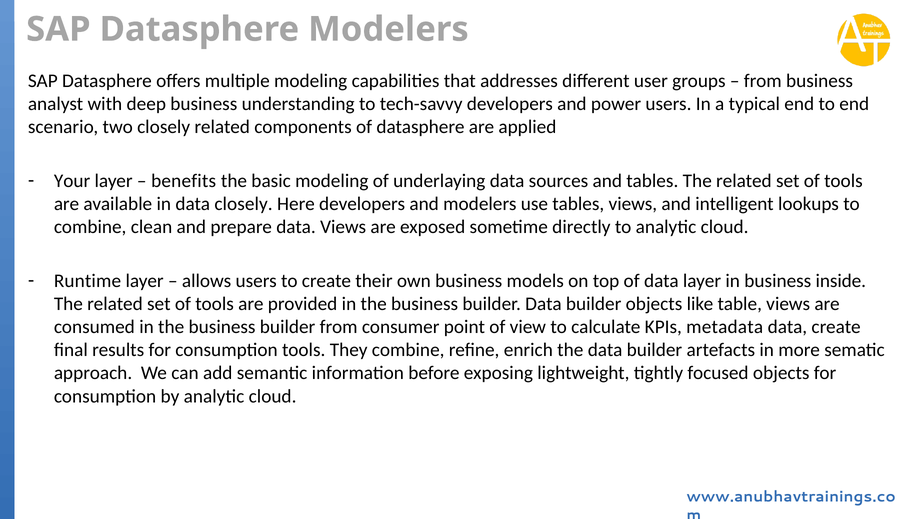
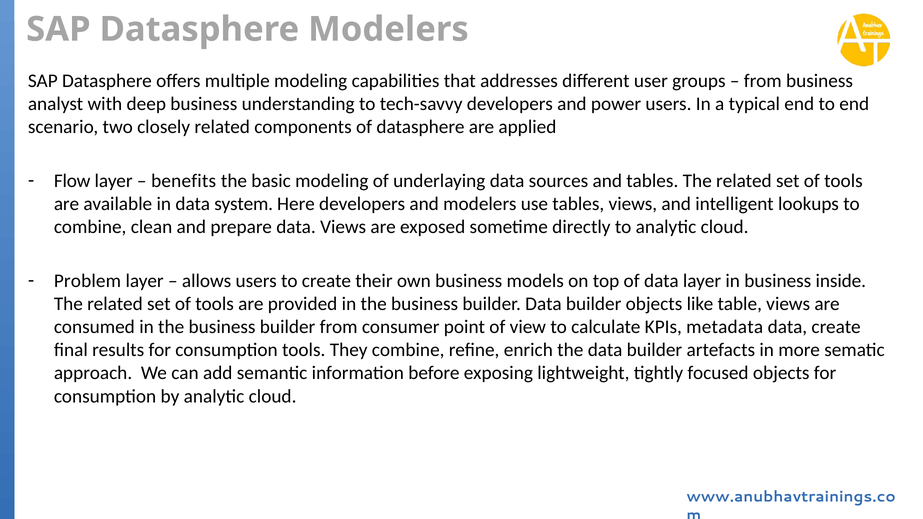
Your: Your -> Flow
data closely: closely -> system
Runtime: Runtime -> Problem
